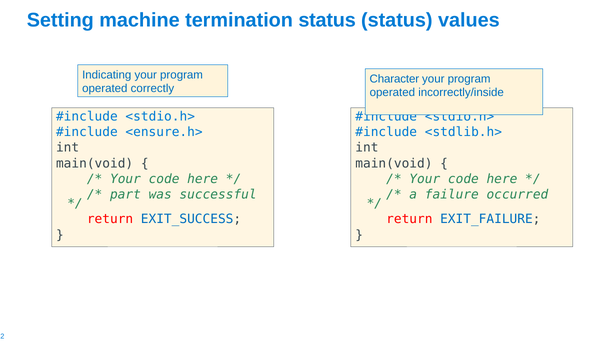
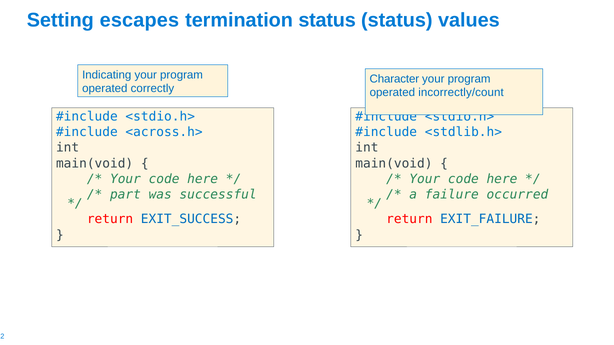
machine: machine -> escapes
incorrectly/inside: incorrectly/inside -> incorrectly/count
<ensure.h>: <ensure.h> -> <across.h>
